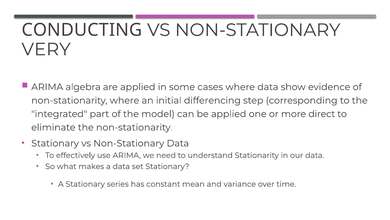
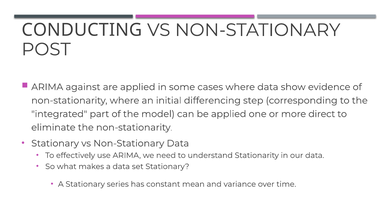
VERY: VERY -> POST
algebra: algebra -> against
